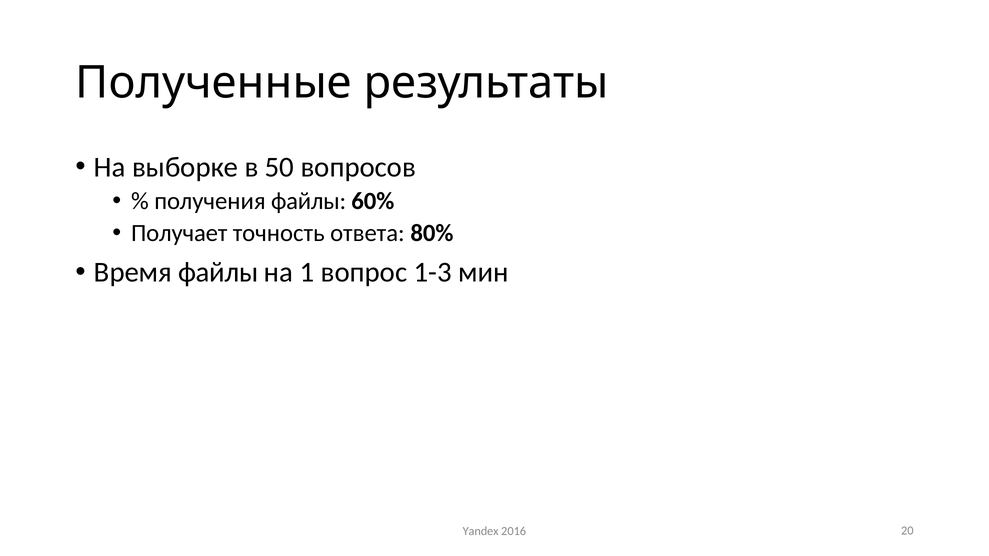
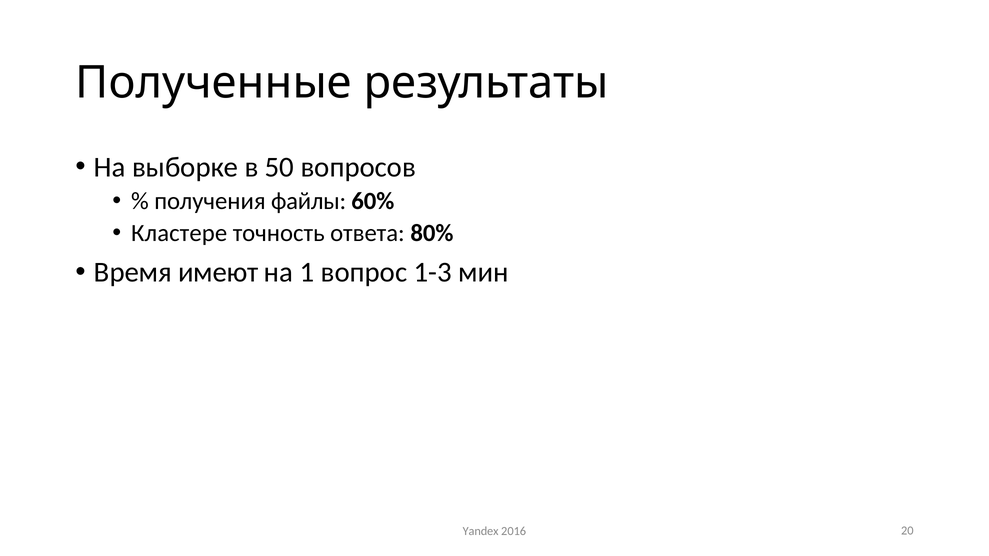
Получает: Получает -> Кластере
Время файлы: файлы -> имеют
